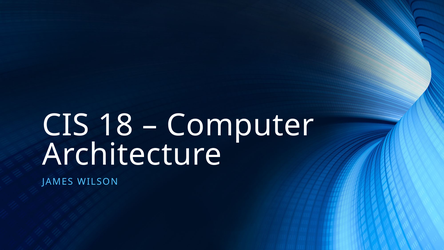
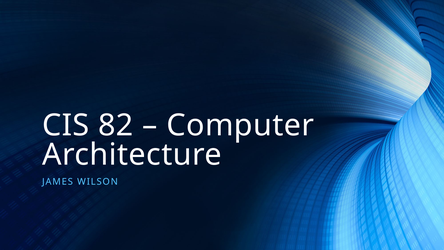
18: 18 -> 82
